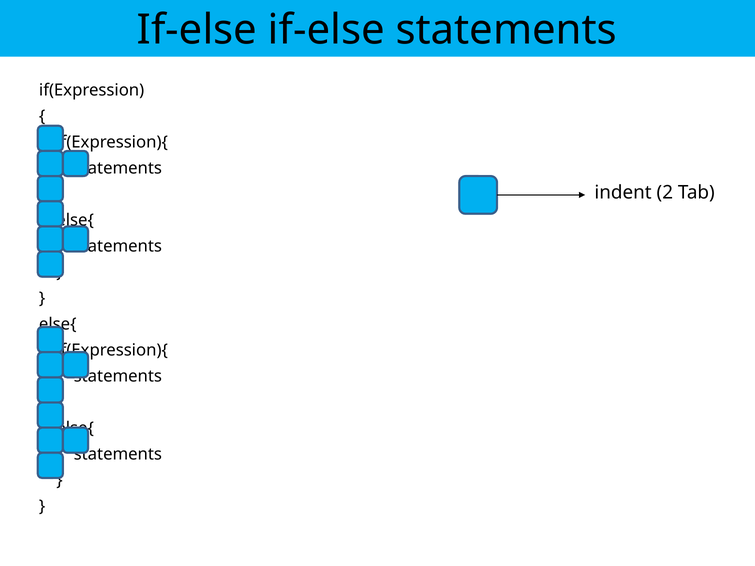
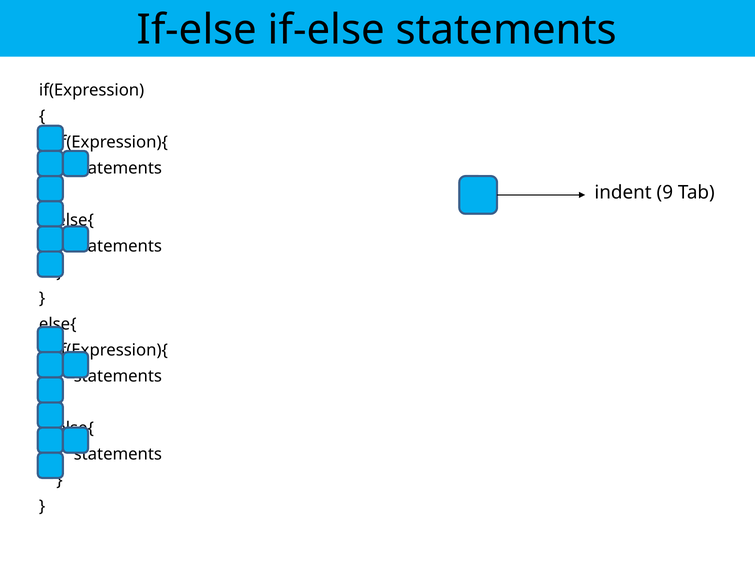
2: 2 -> 9
